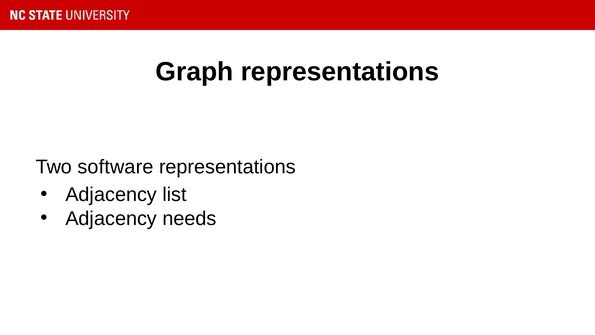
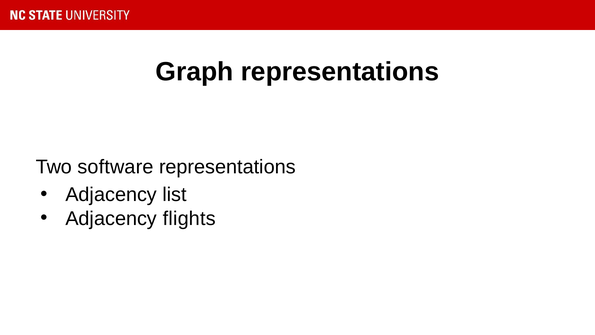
needs: needs -> flights
